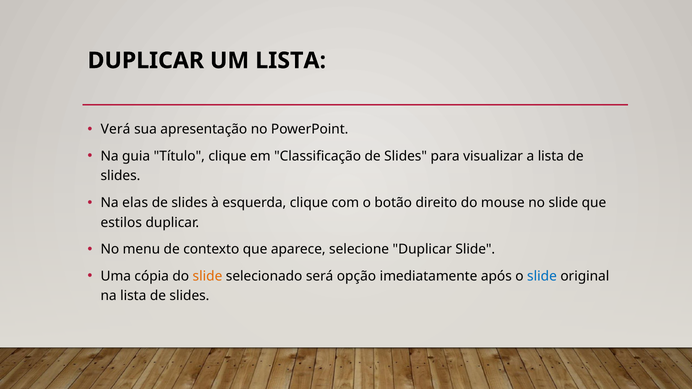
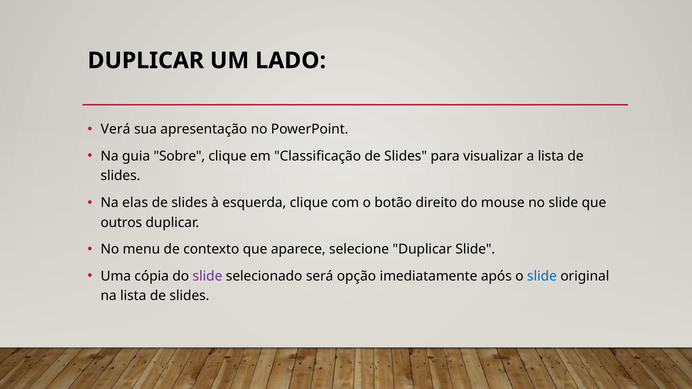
UM LISTA: LISTA -> LADO
Título: Título -> Sobre
estilos: estilos -> outros
slide at (207, 276) colour: orange -> purple
